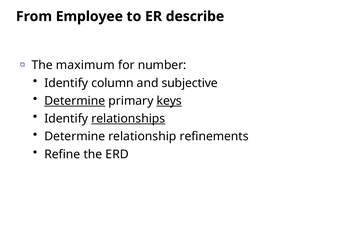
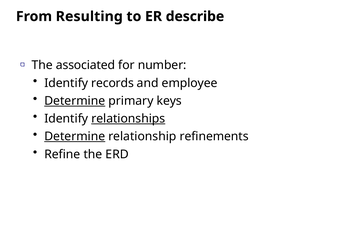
Employee: Employee -> Resulting
maximum: maximum -> associated
column: column -> records
subjective: subjective -> employee
keys underline: present -> none
Determine at (75, 137) underline: none -> present
